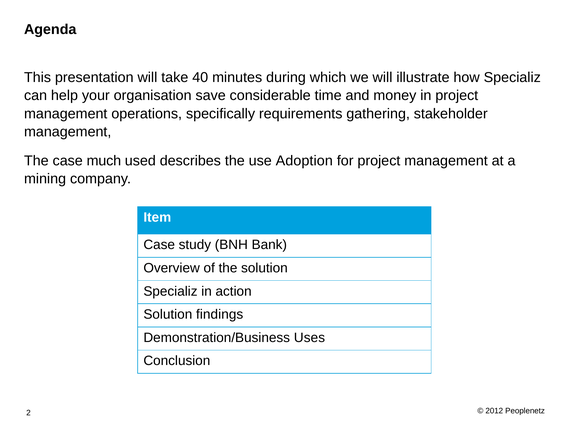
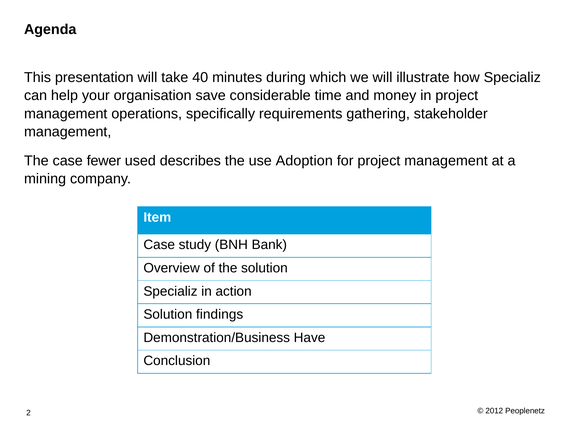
much: much -> fewer
Uses: Uses -> Have
